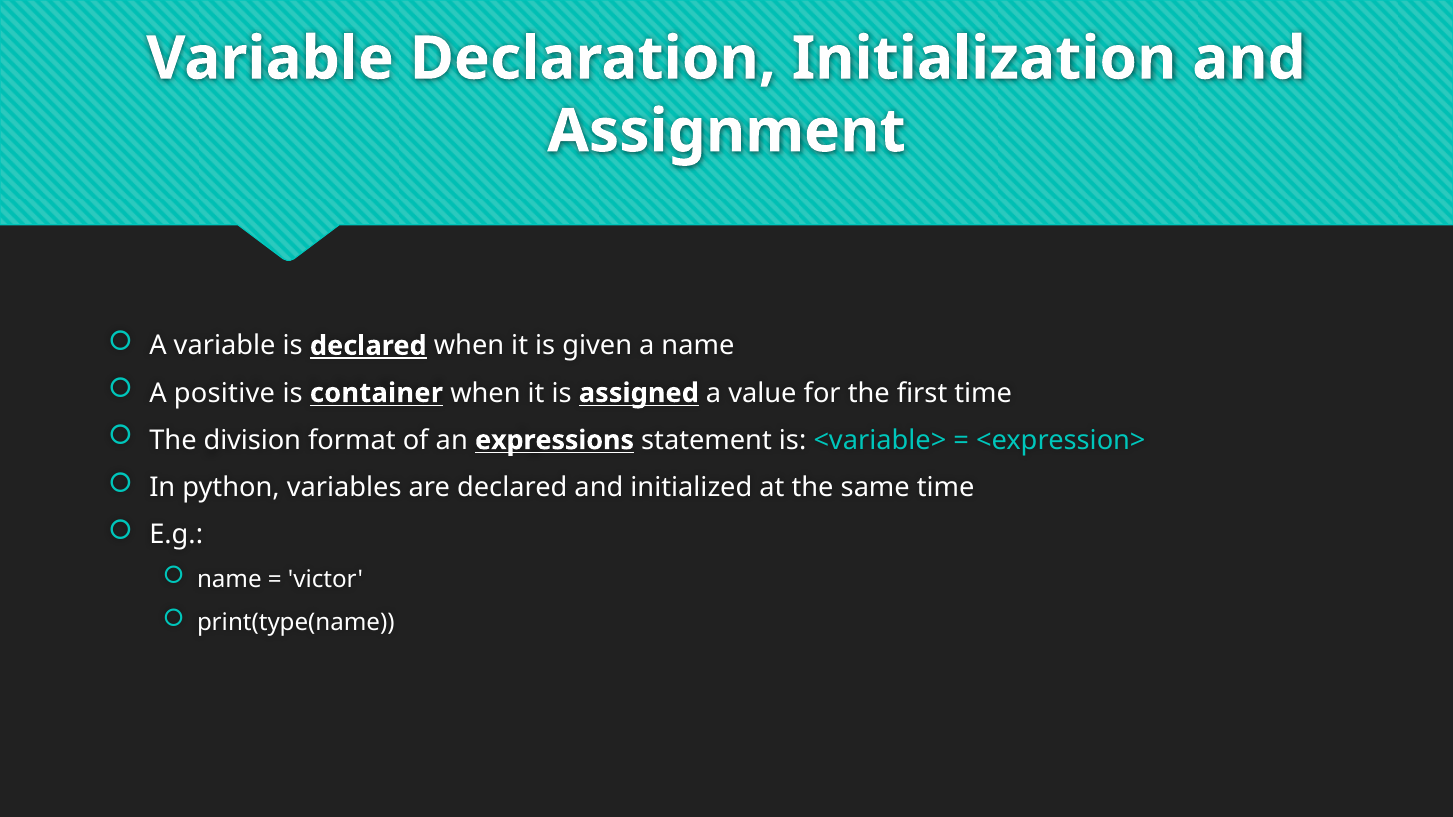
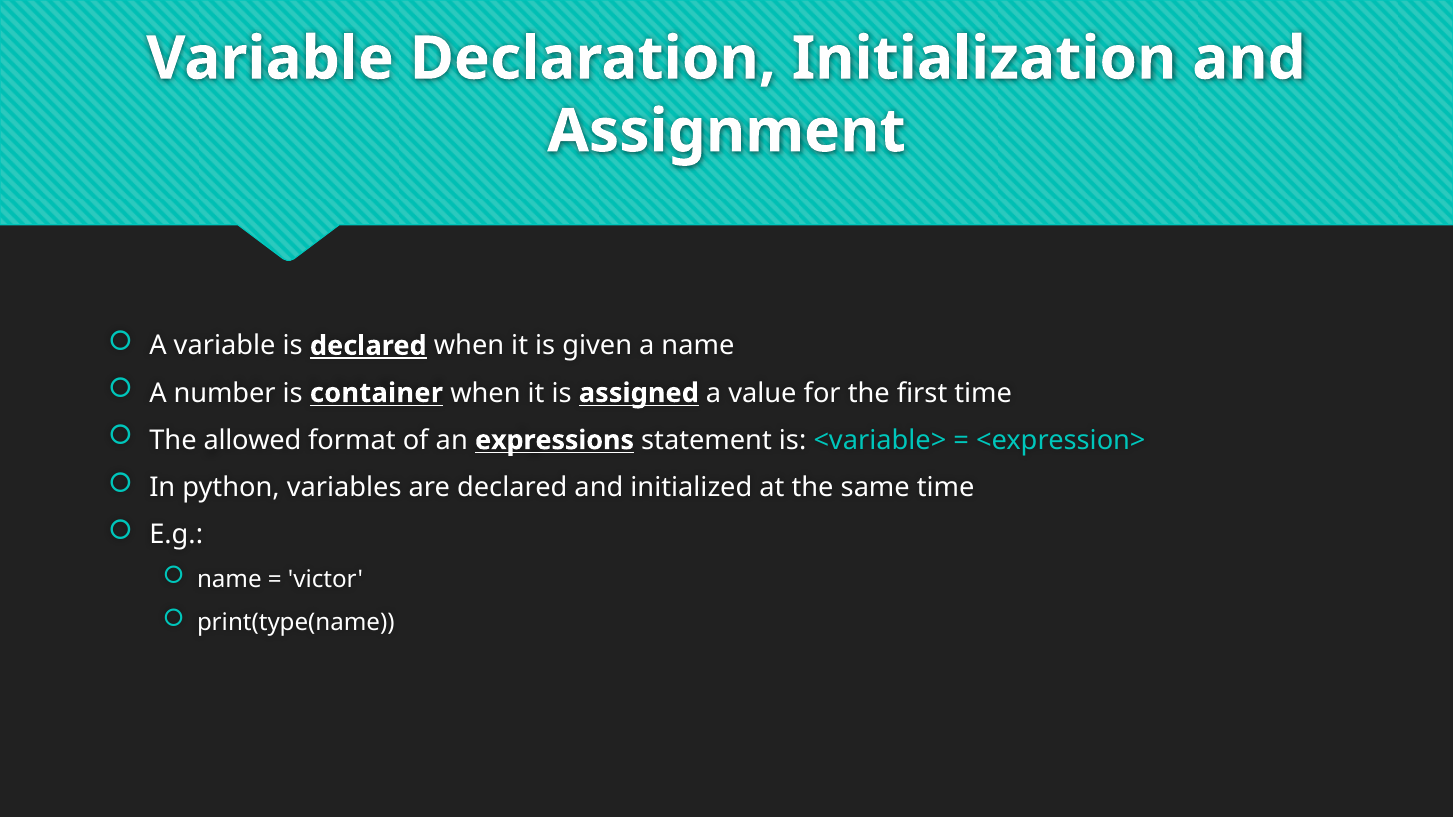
positive: positive -> number
division: division -> allowed
